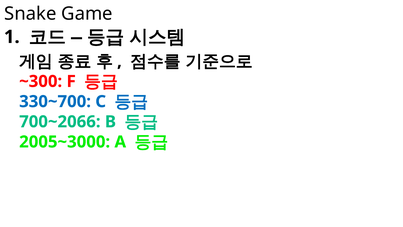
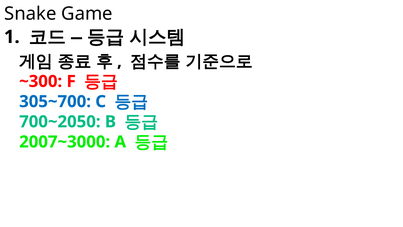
330~700: 330~700 -> 305~700
700~2066: 700~2066 -> 700~2050
2005~3000: 2005~3000 -> 2007~3000
